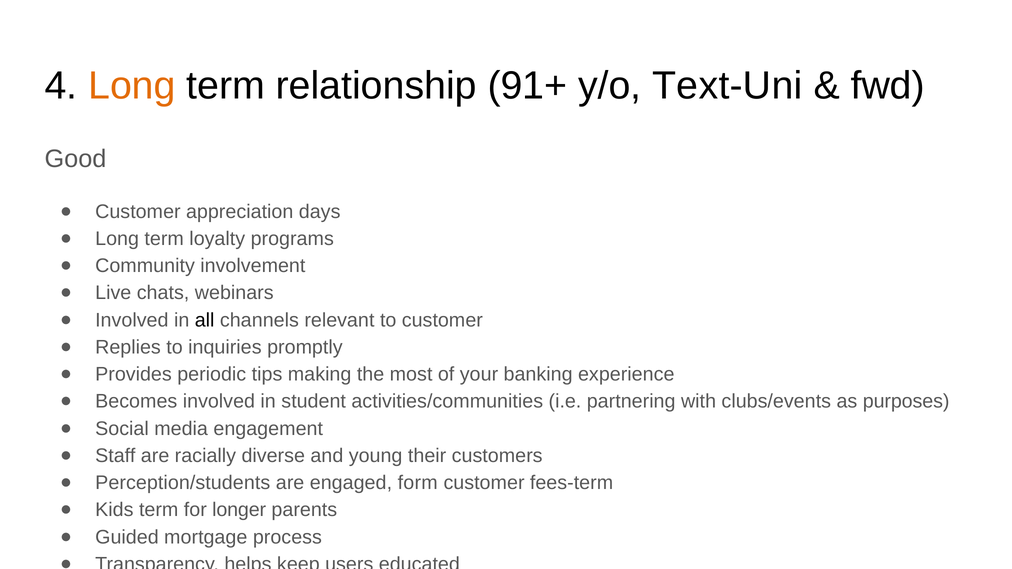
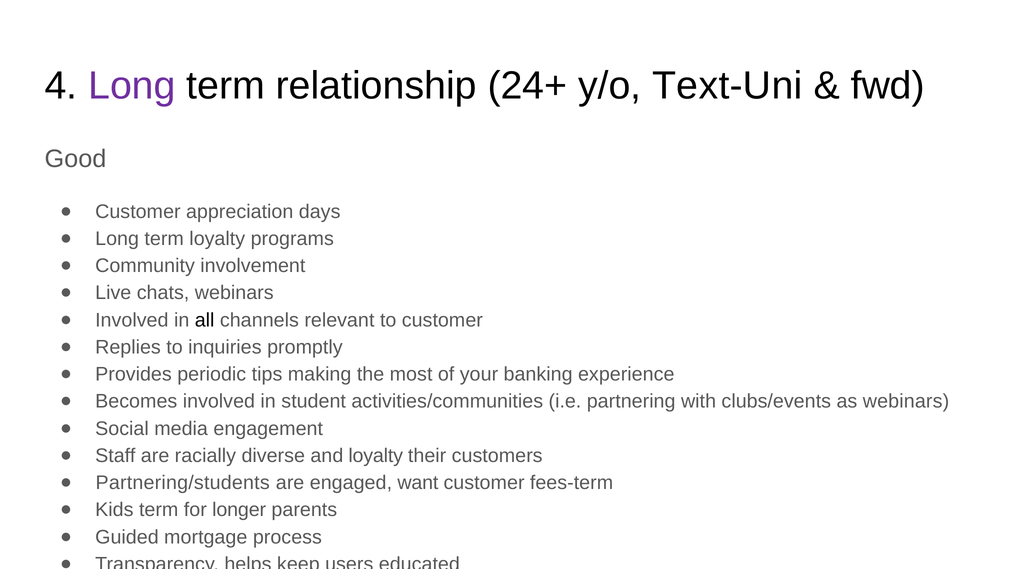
Long at (132, 86) colour: orange -> purple
91+: 91+ -> 24+
as purposes: purposes -> webinars
and young: young -> loyalty
Perception/students: Perception/students -> Partnering/students
form: form -> want
